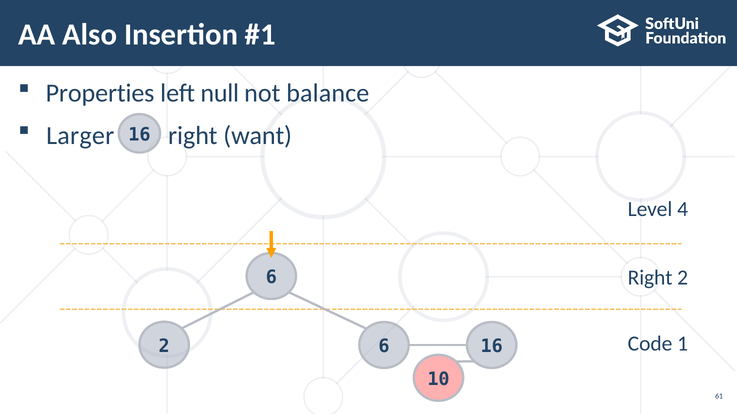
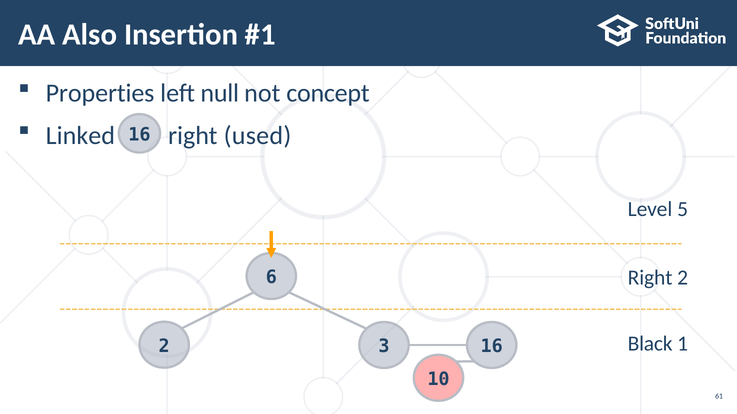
balance: balance -> concept
Larger: Larger -> Linked
want: want -> used
4: 4 -> 5
Code: Code -> Black
2 6: 6 -> 3
